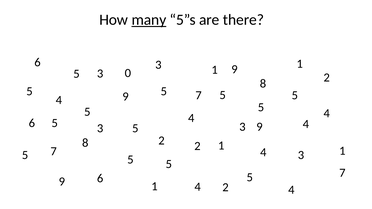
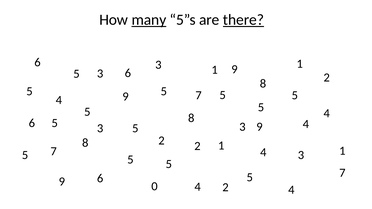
there underline: none -> present
5 0: 0 -> 6
4 at (191, 118): 4 -> 8
1 at (154, 186): 1 -> 0
